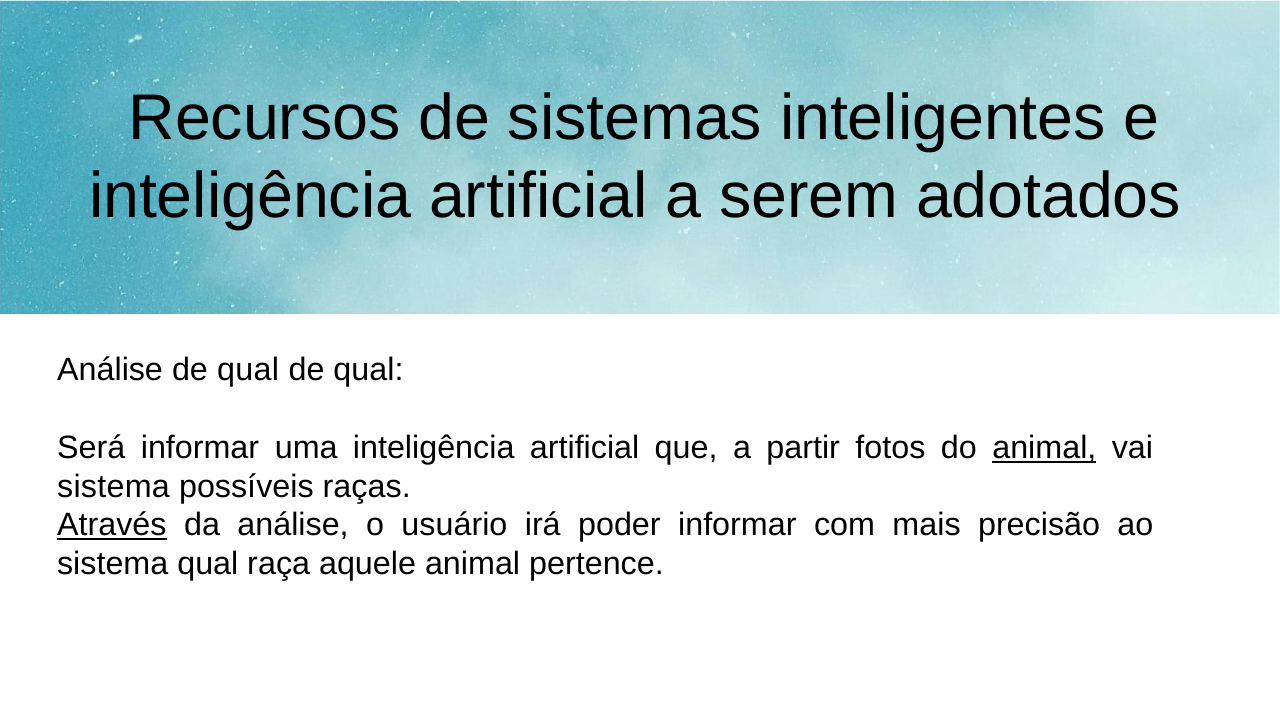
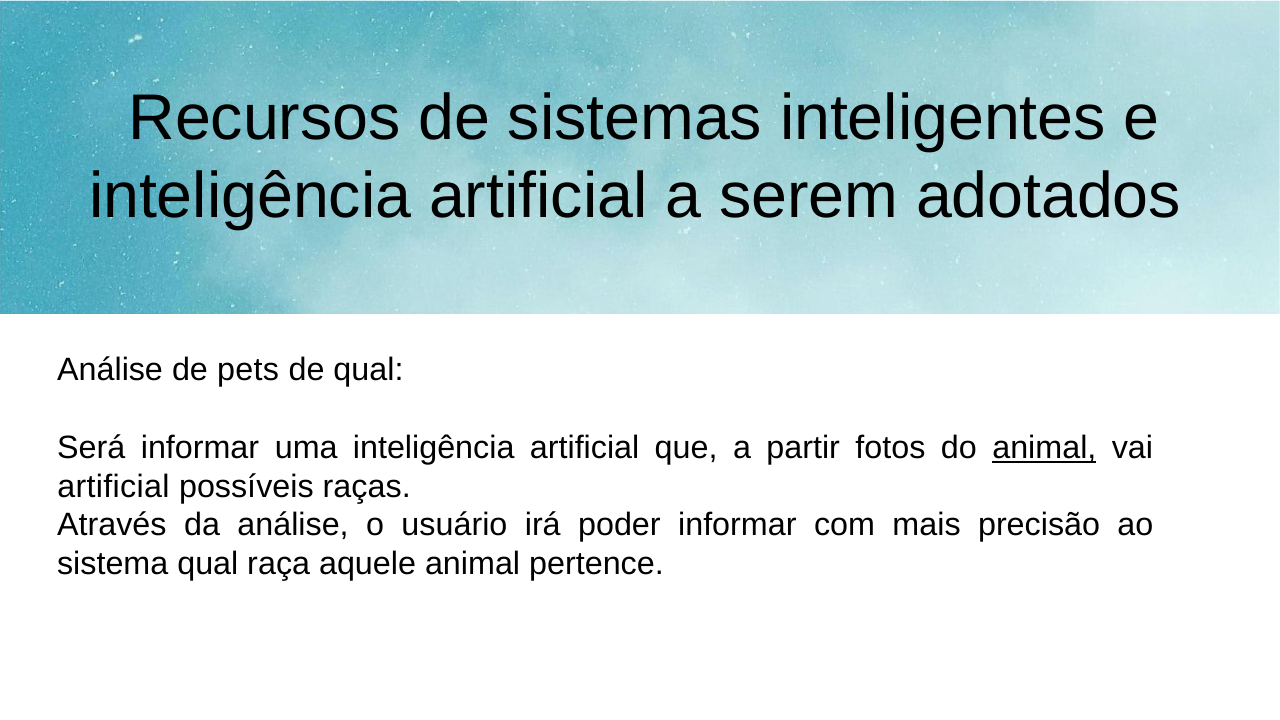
Análise de qual: qual -> pets
sistema at (114, 486): sistema -> artificial
Através underline: present -> none
